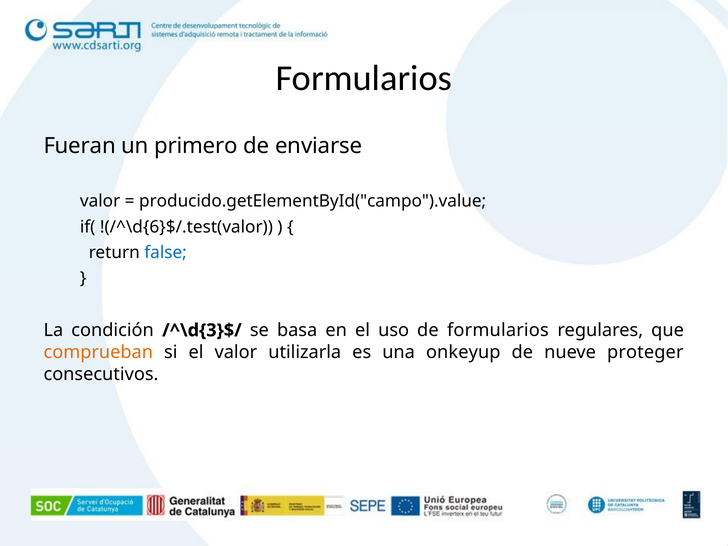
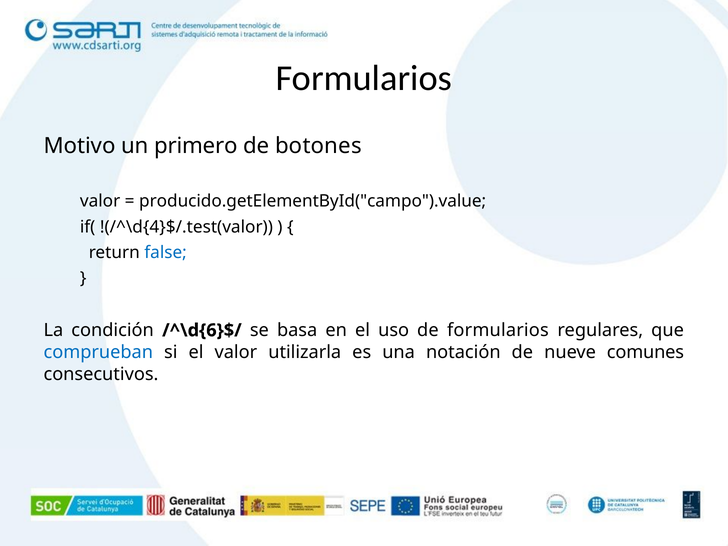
Fueran: Fueran -> Motivo
enviarse: enviarse -> botones
!(/^\d{6}$/.test(valor: !(/^\d{6}$/.test(valor -> !(/^\d{4}$/.test(valor
/^\d{3}$/: /^\d{3}$/ -> /^\d{6}$/
comprueban colour: orange -> blue
onkeyup: onkeyup -> notación
proteger: proteger -> comunes
